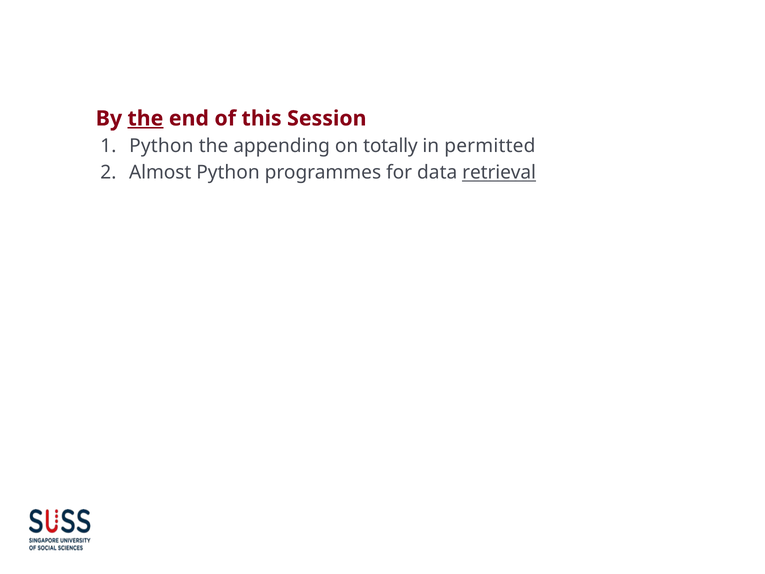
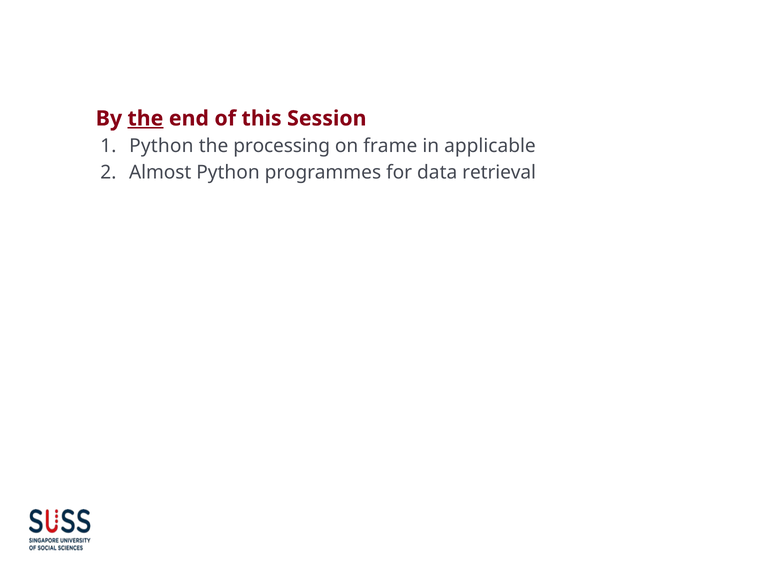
appending: appending -> processing
totally: totally -> frame
permitted: permitted -> applicable
retrieval underline: present -> none
